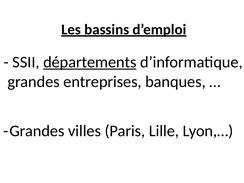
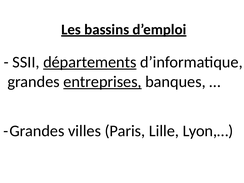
entreprises underline: none -> present
